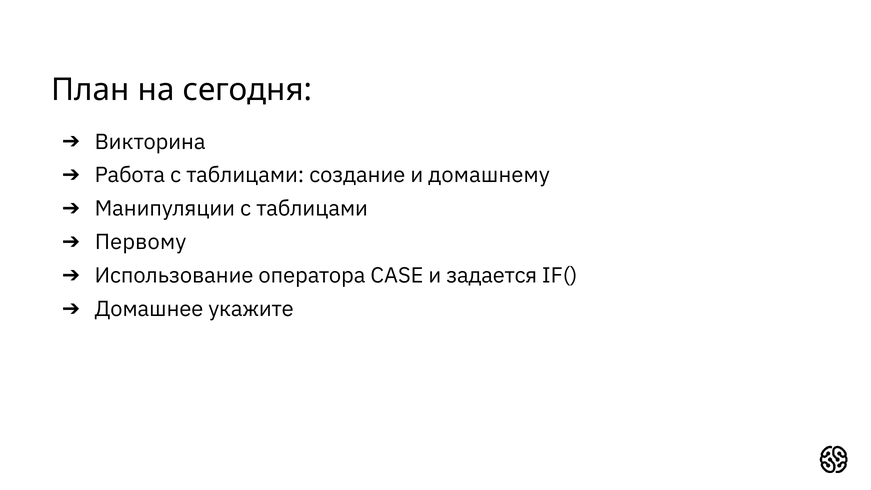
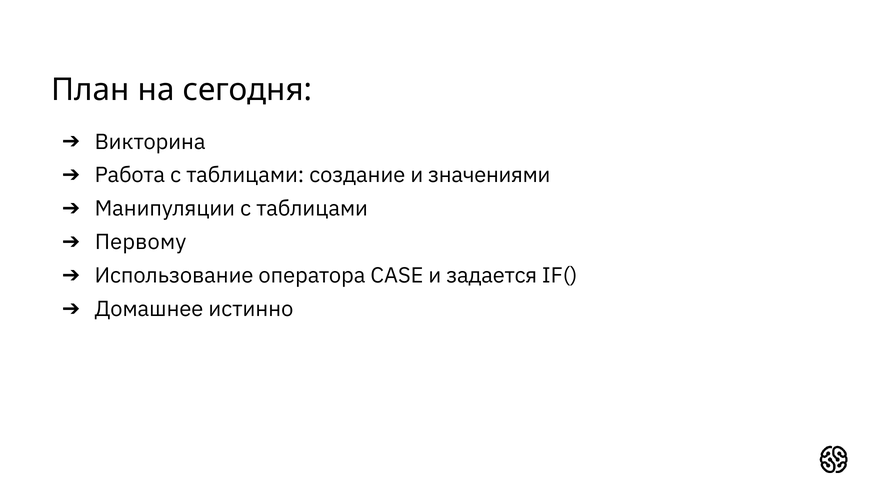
домашнему: домашнему -> значениями
укажите: укажите -> истинно
